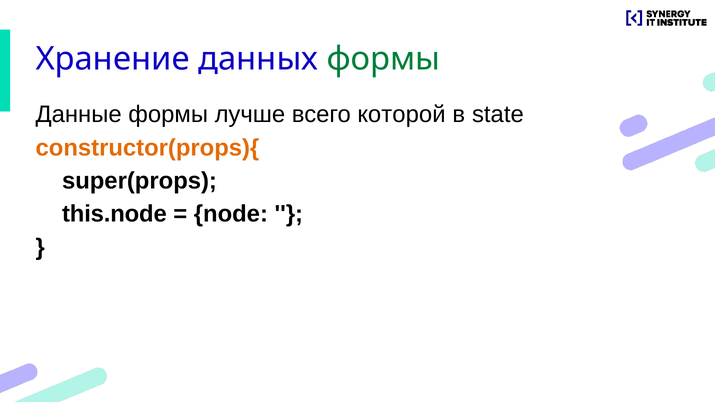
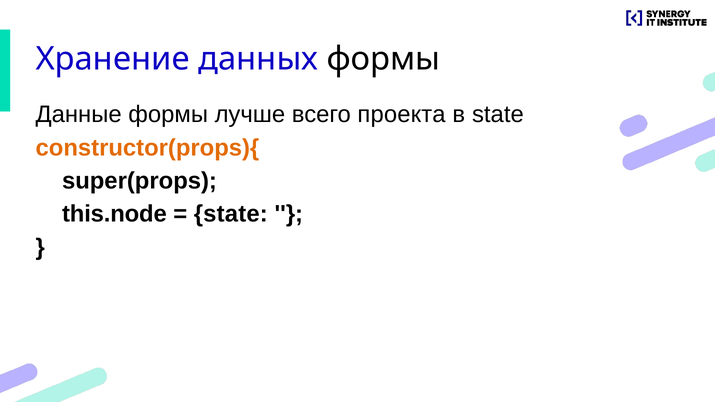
формы at (383, 59) colour: green -> black
которой: которой -> проекта
node at (231, 214): node -> state
